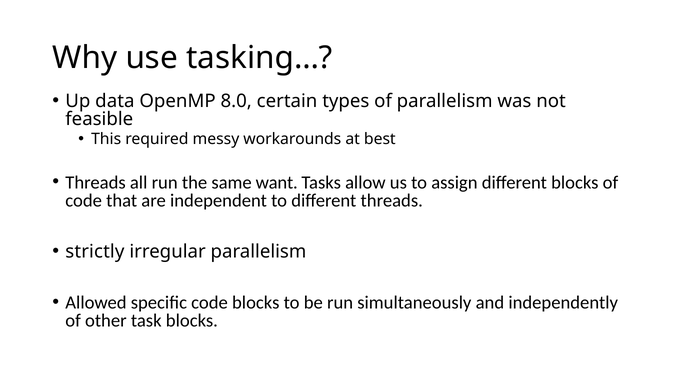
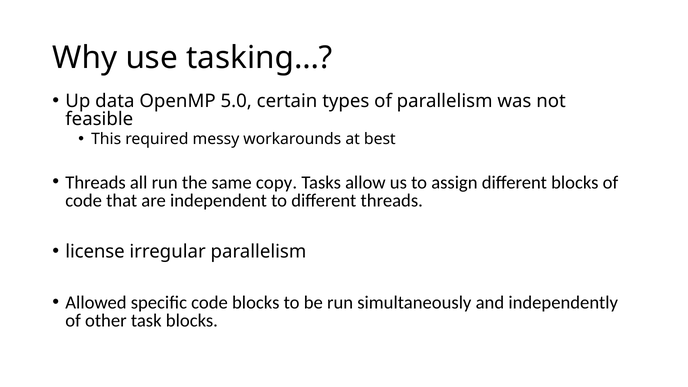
8.0: 8.0 -> 5.0
want: want -> copy
strictly: strictly -> license
